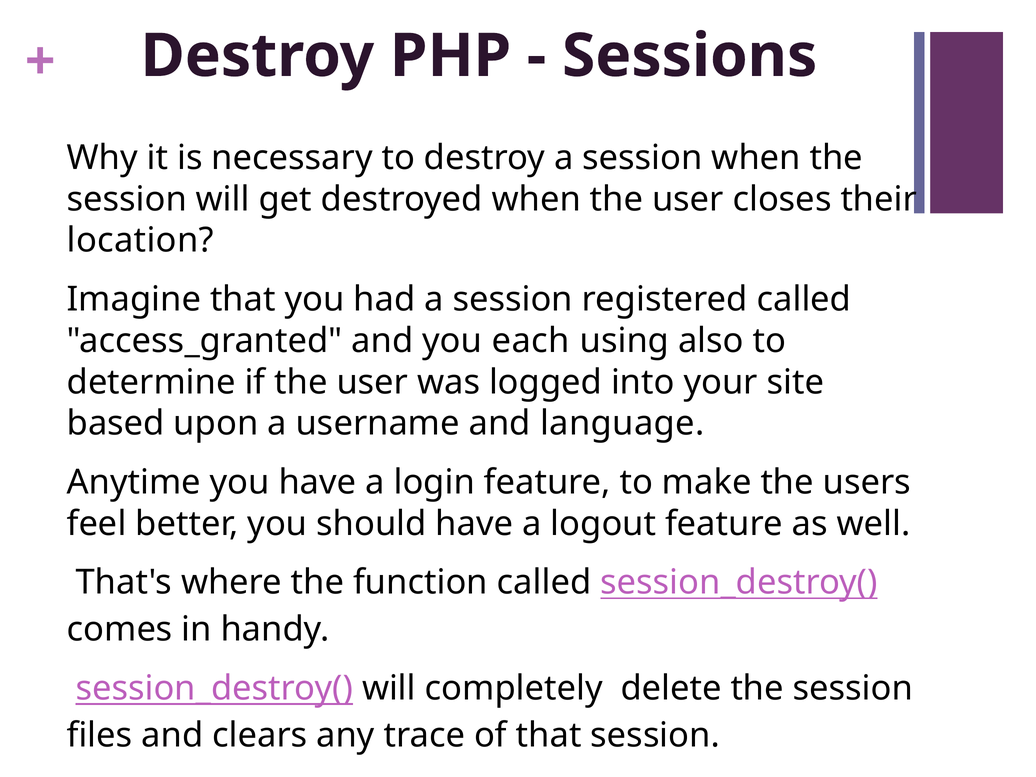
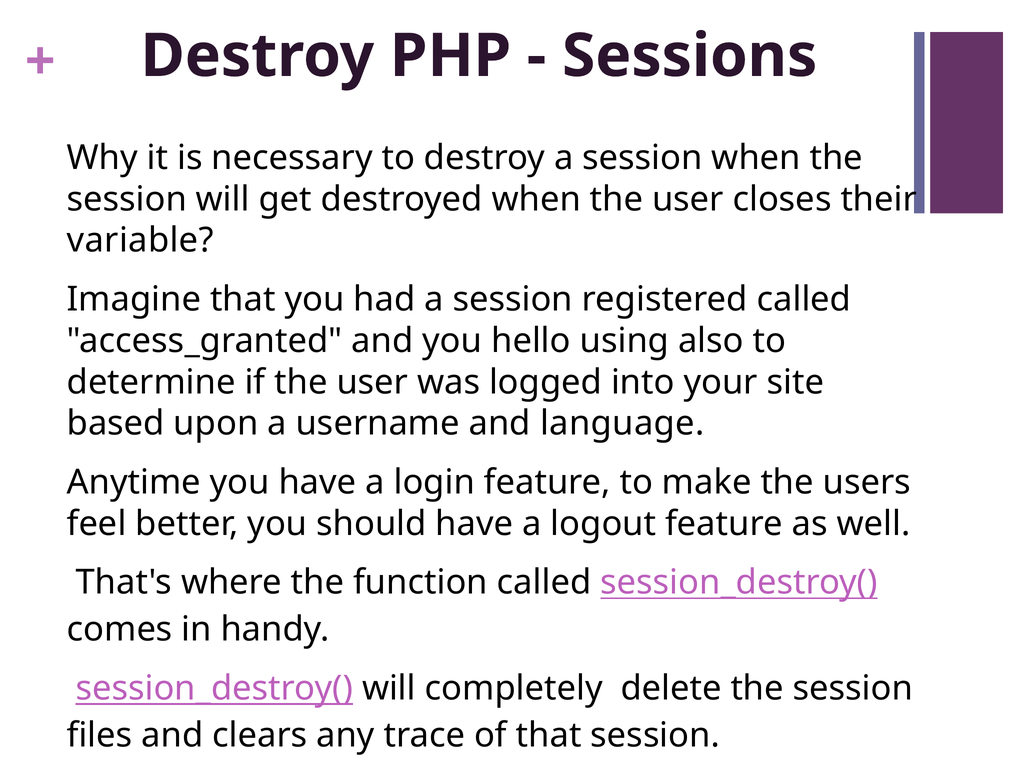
location: location -> variable
each: each -> hello
